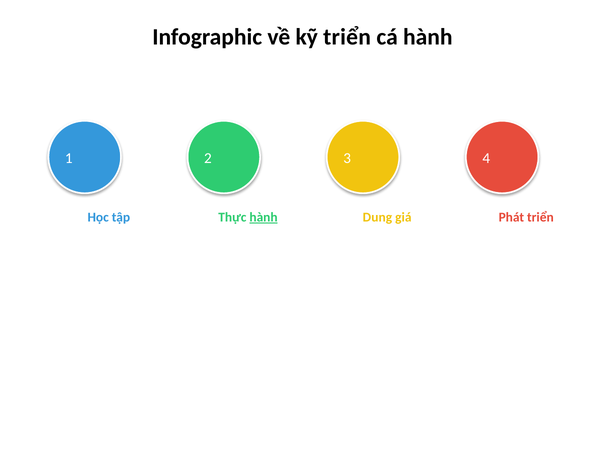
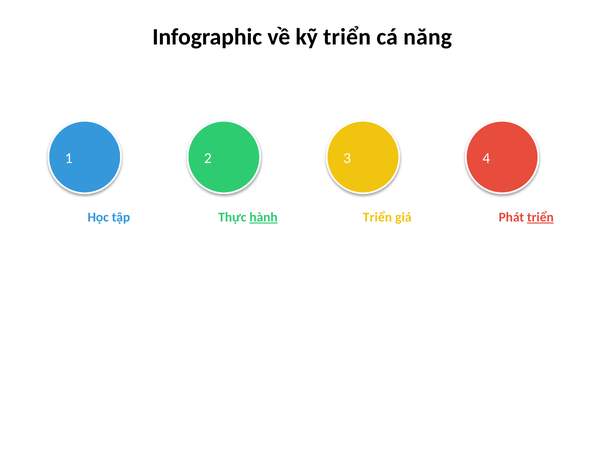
cá hành: hành -> năng
Dung at (377, 218): Dung -> Triển
triển at (540, 218) underline: none -> present
